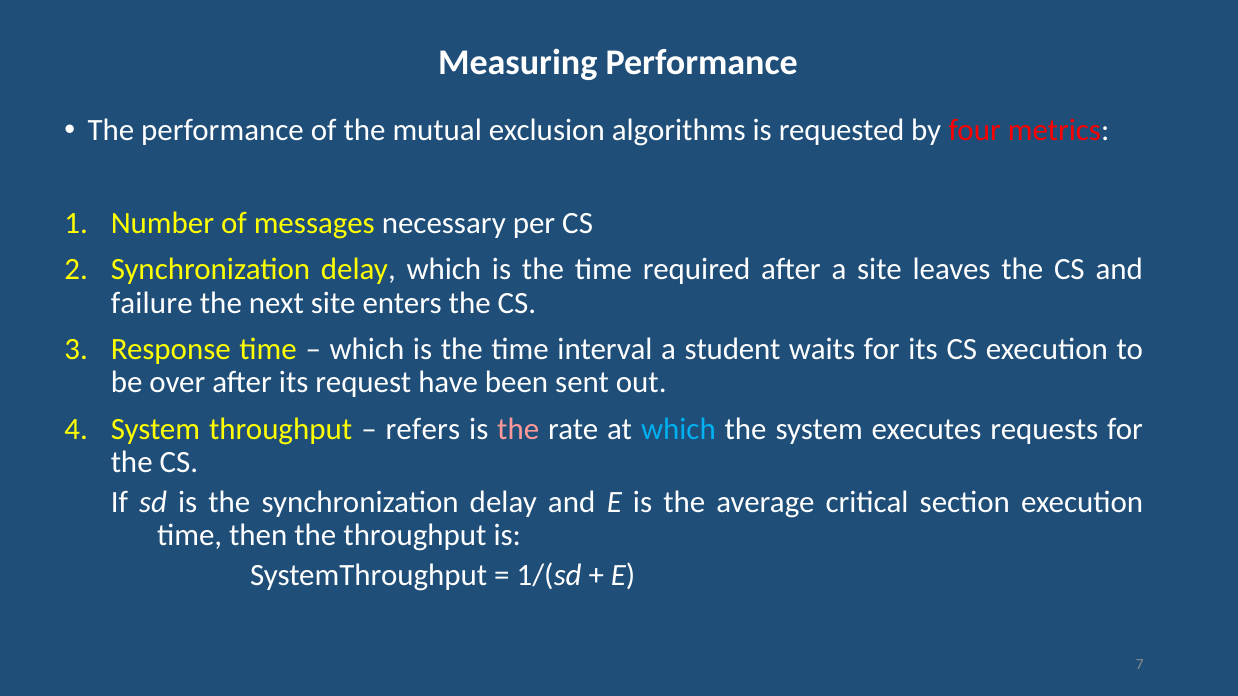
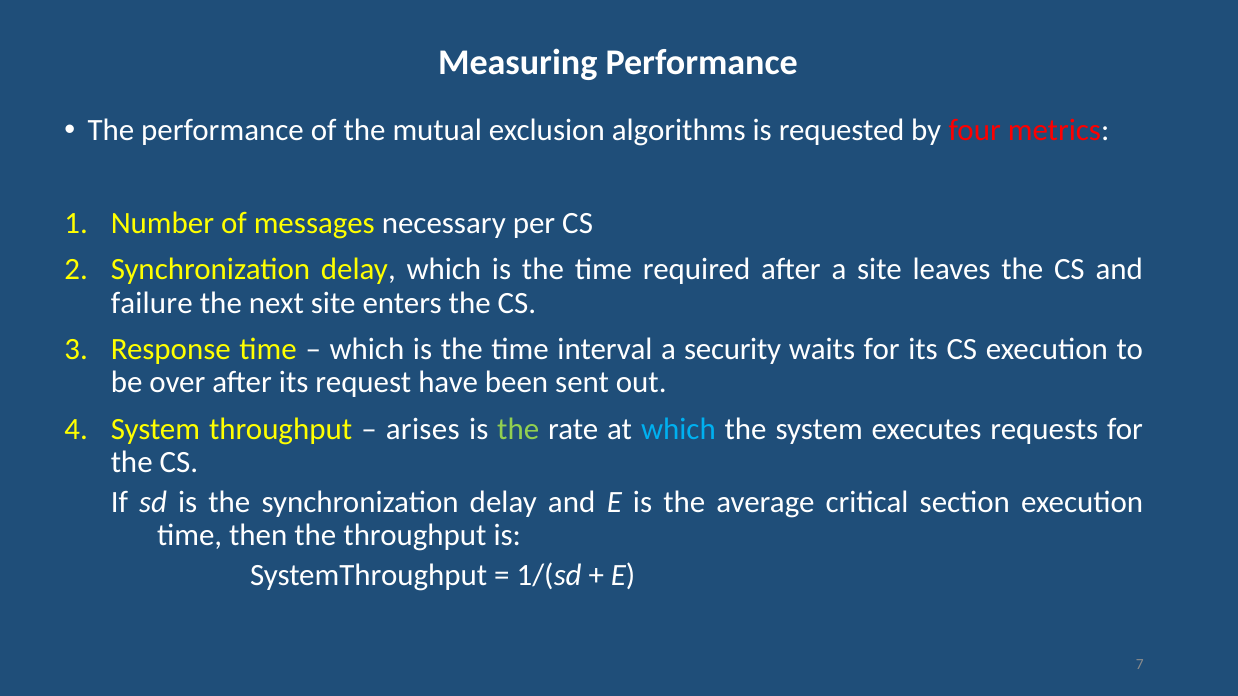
student: student -> security
refers: refers -> arises
the at (518, 429) colour: pink -> light green
